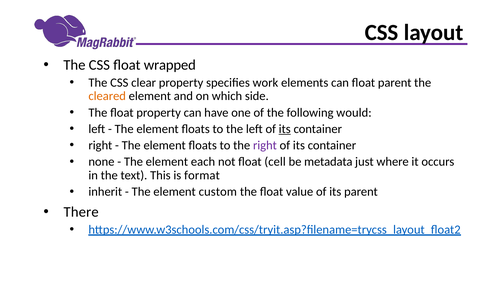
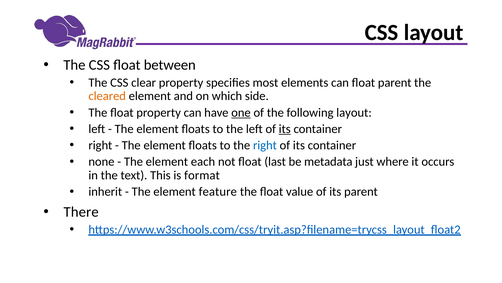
wrapped: wrapped -> between
work: work -> most
one underline: none -> present
following would: would -> layout
right at (265, 145) colour: purple -> blue
cell: cell -> last
custom: custom -> feature
